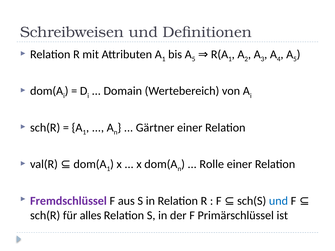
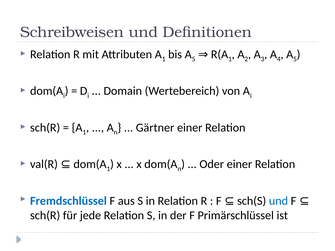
Rolle: Rolle -> Oder
Fremdschlüssel colour: purple -> blue
alles: alles -> jede
